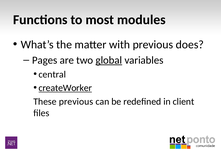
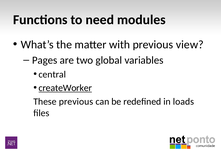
most: most -> need
does: does -> view
global underline: present -> none
client: client -> loads
